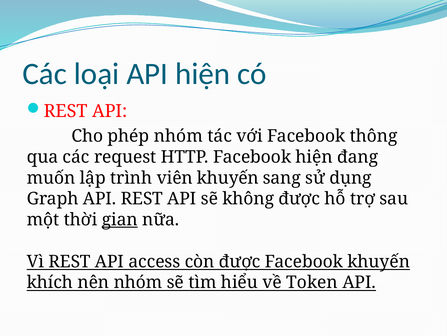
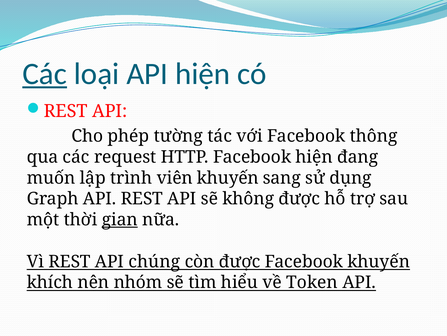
Các at (45, 74) underline: none -> present
phép nhóm: nhóm -> tường
access: access -> chúng
